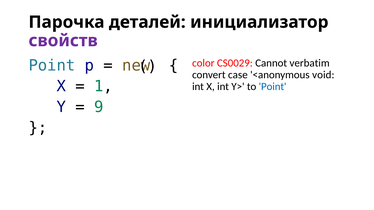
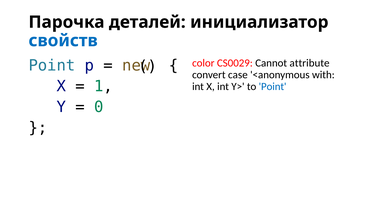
свойств colour: purple -> blue
verbatim: verbatim -> attribute
void: void -> with
9: 9 -> 0
